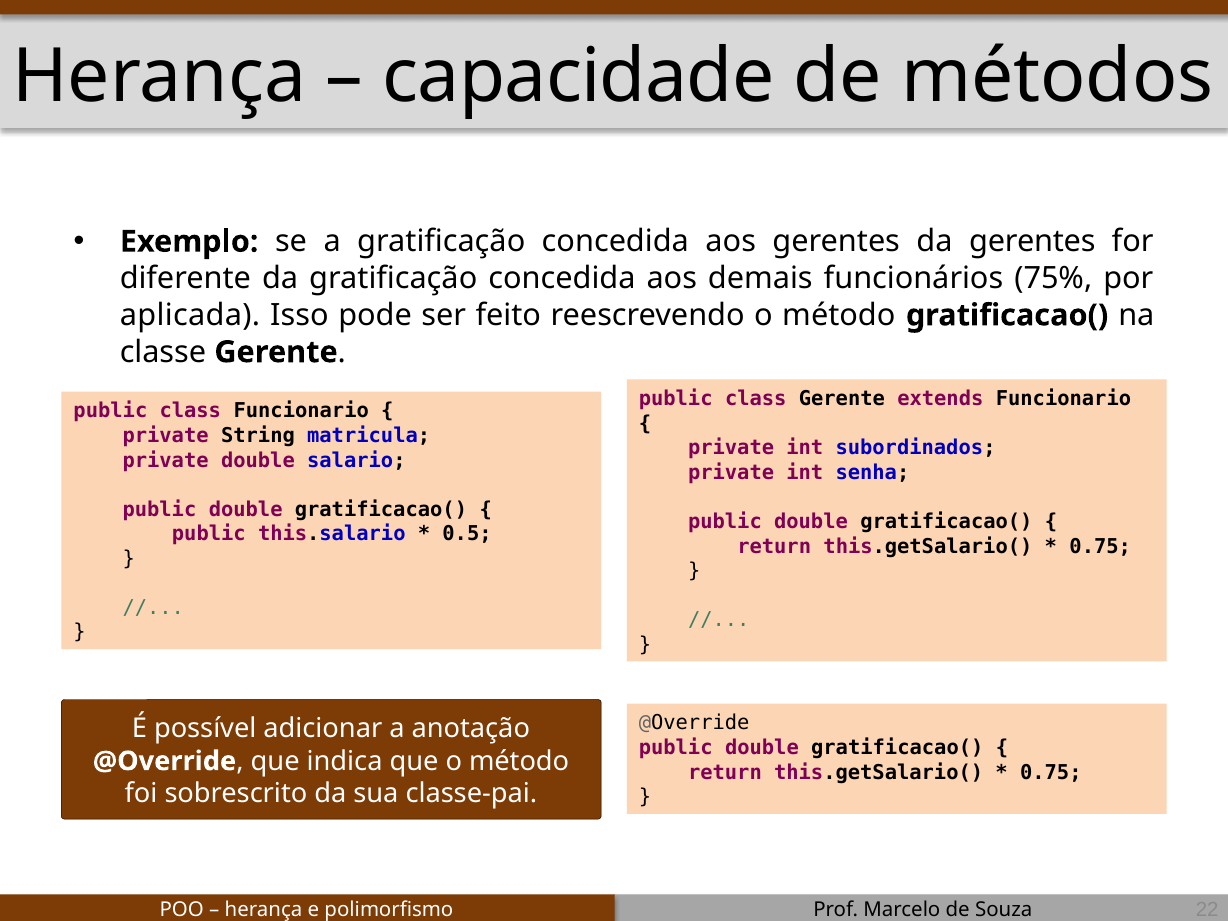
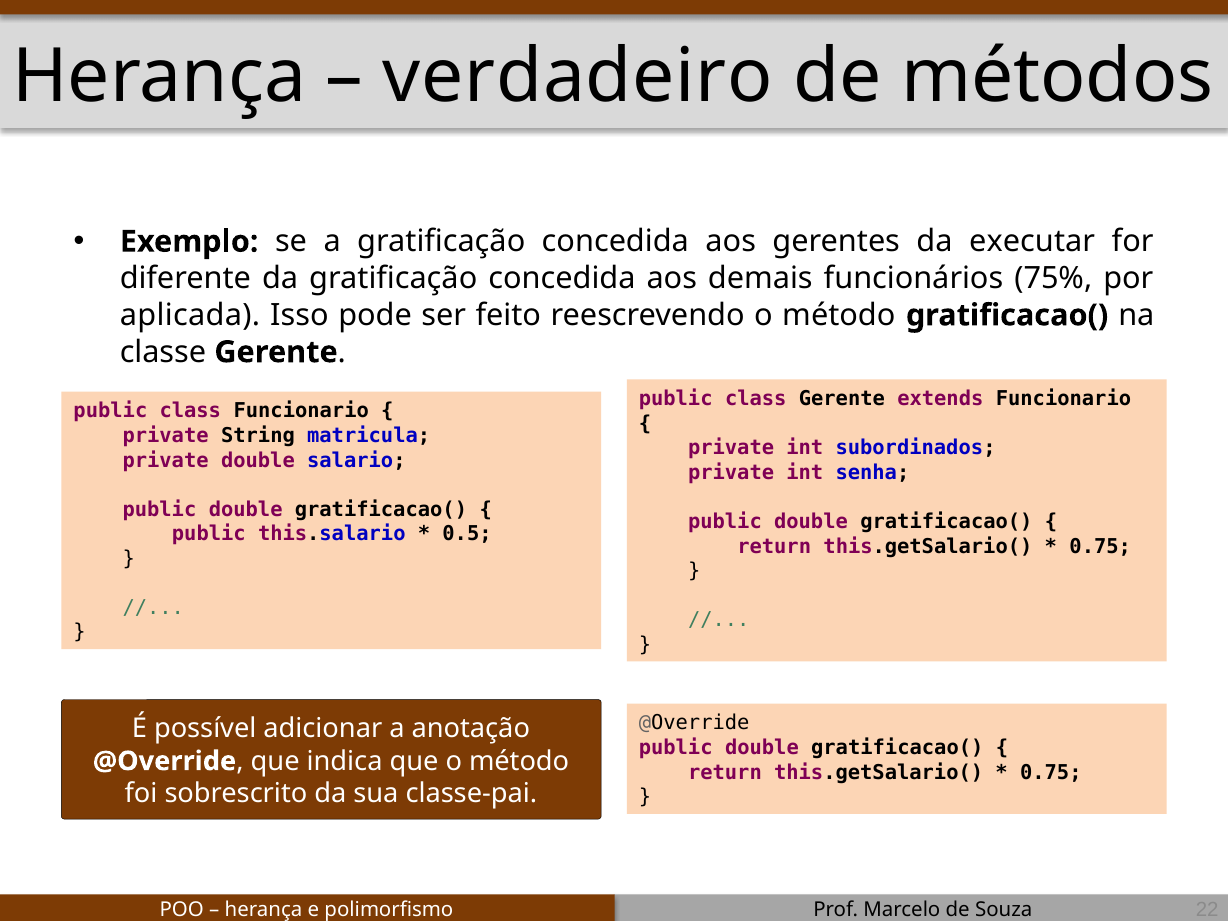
capacidade: capacidade -> verdadeiro
da gerentes: gerentes -> executar
